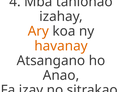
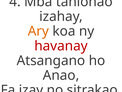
havanay colour: orange -> red
